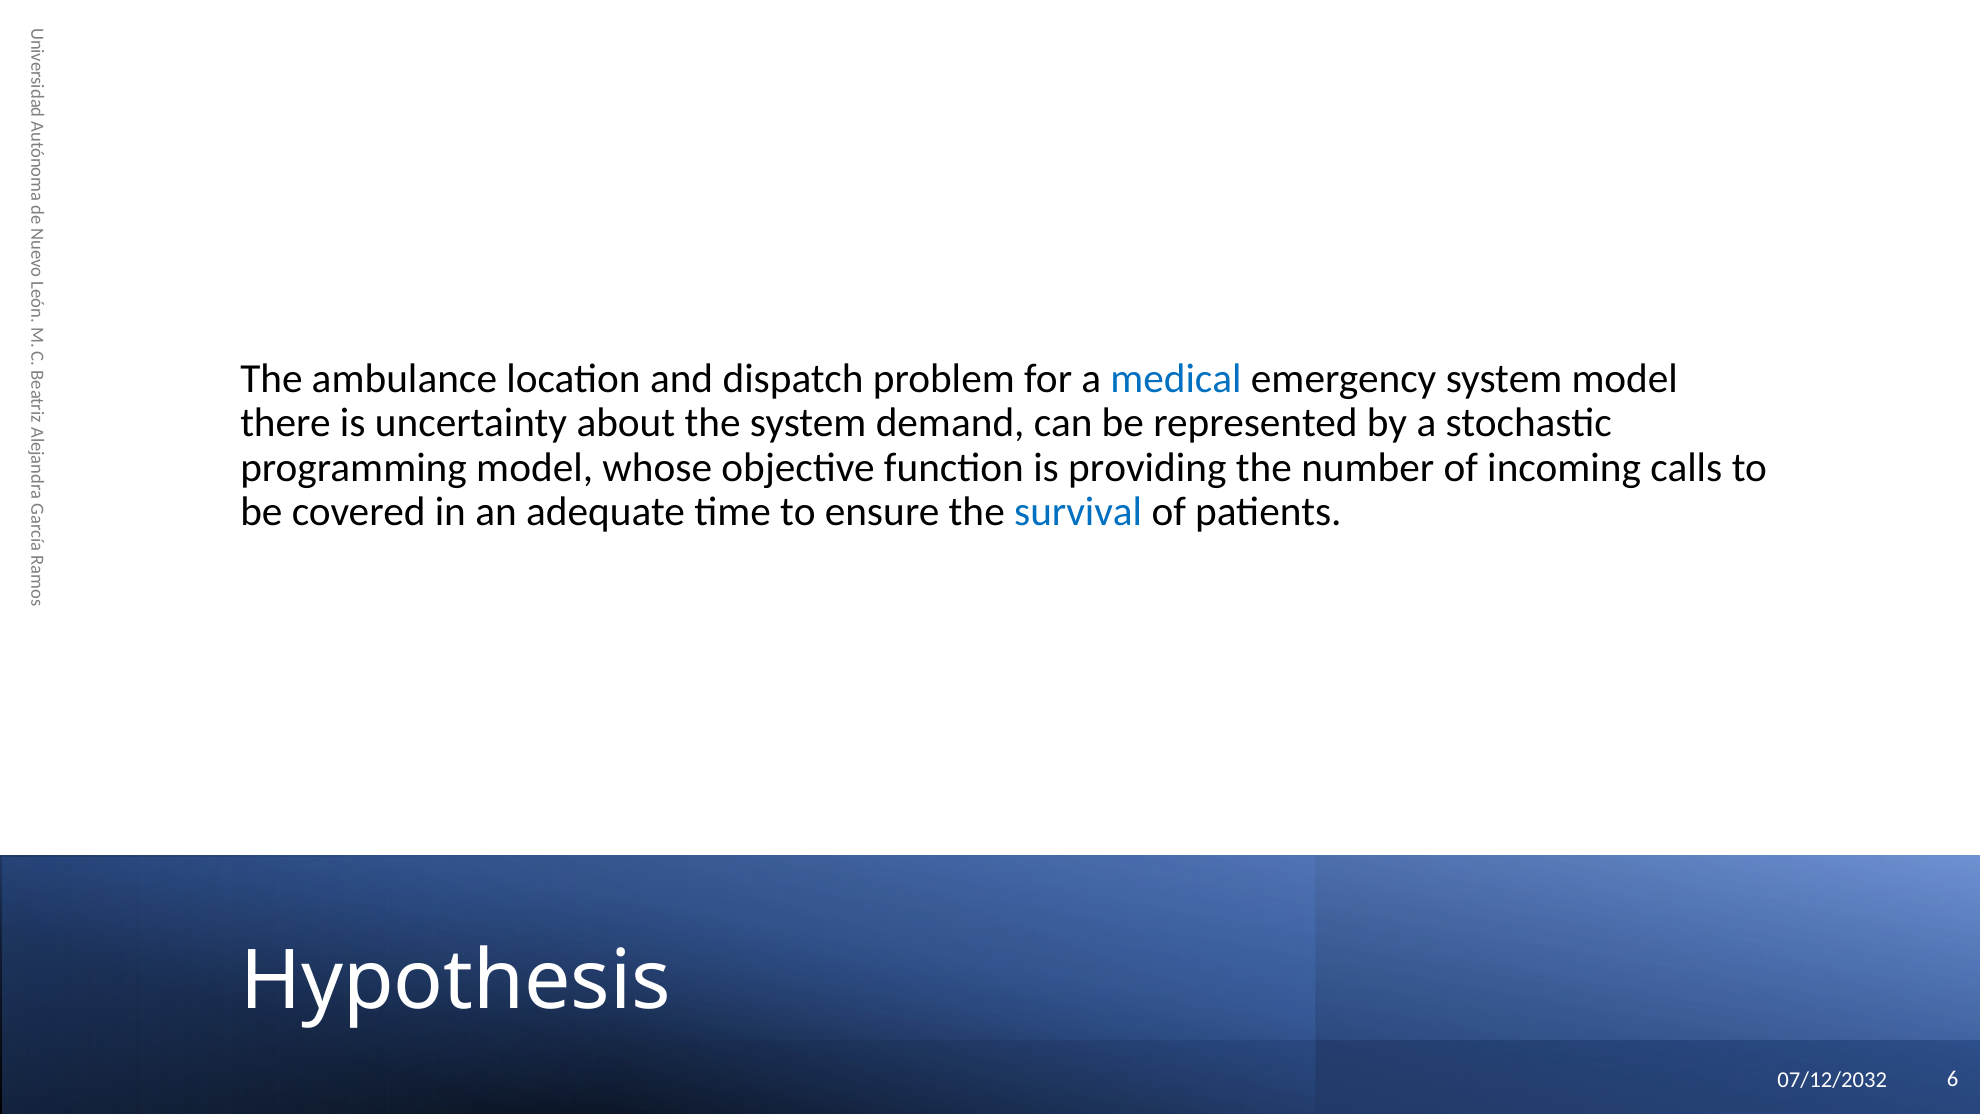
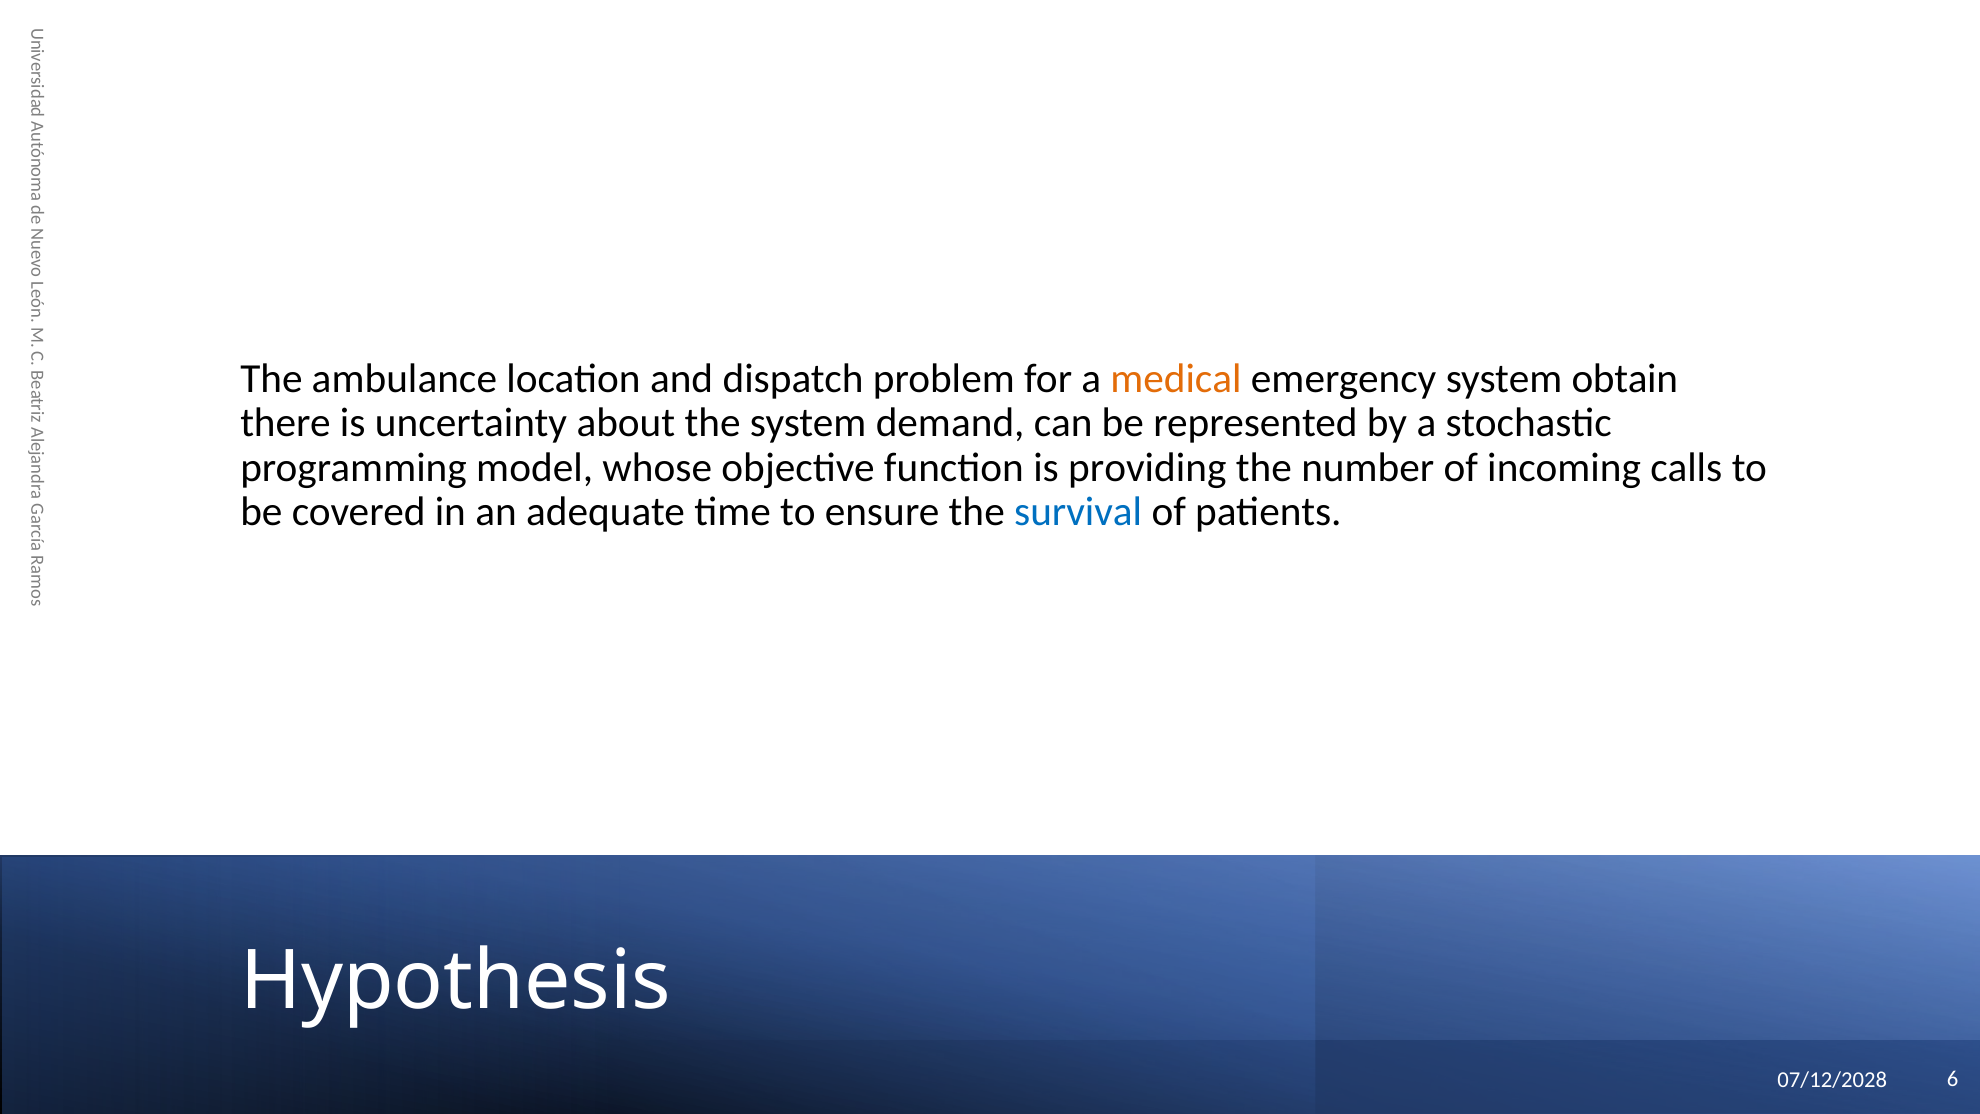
medical colour: blue -> orange
system model: model -> obtain
07/12/2032: 07/12/2032 -> 07/12/2028
